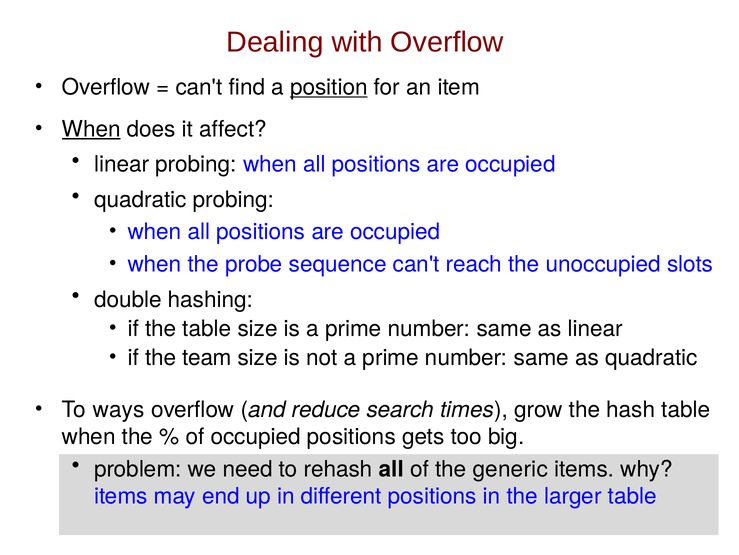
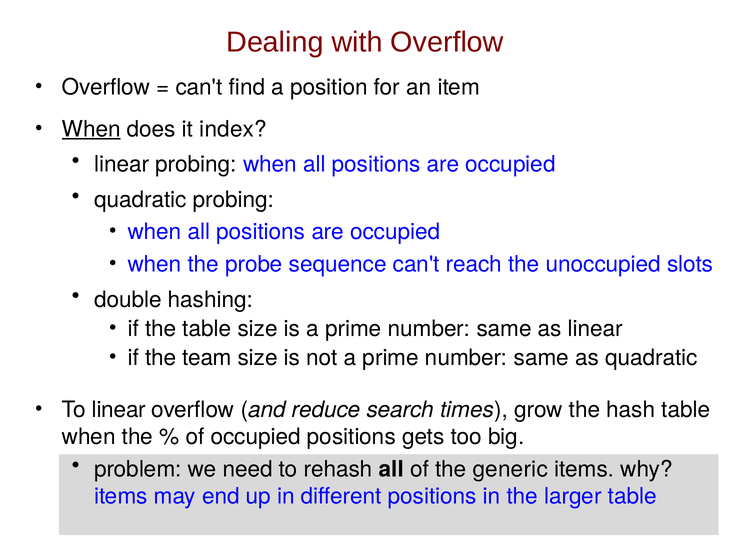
position underline: present -> none
affect: affect -> index
To ways: ways -> linear
